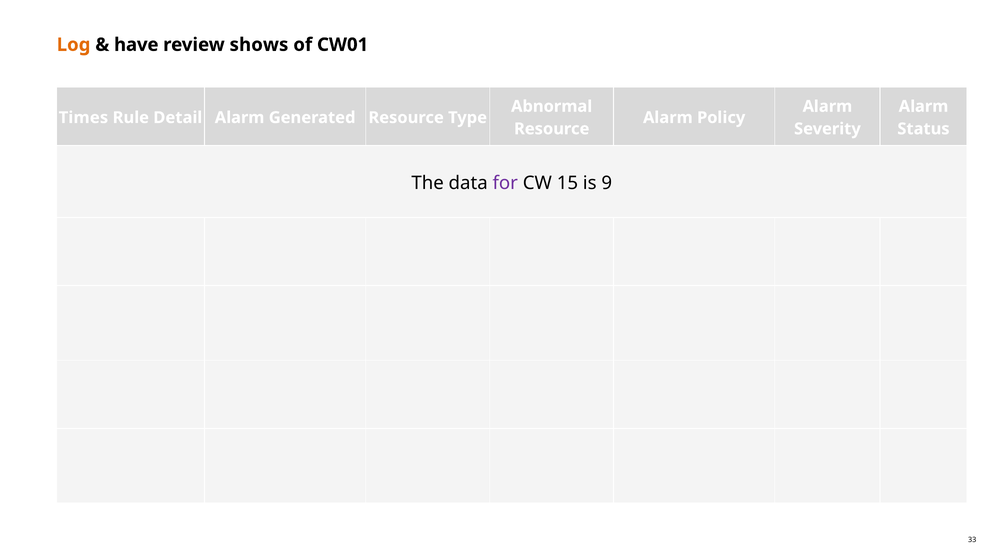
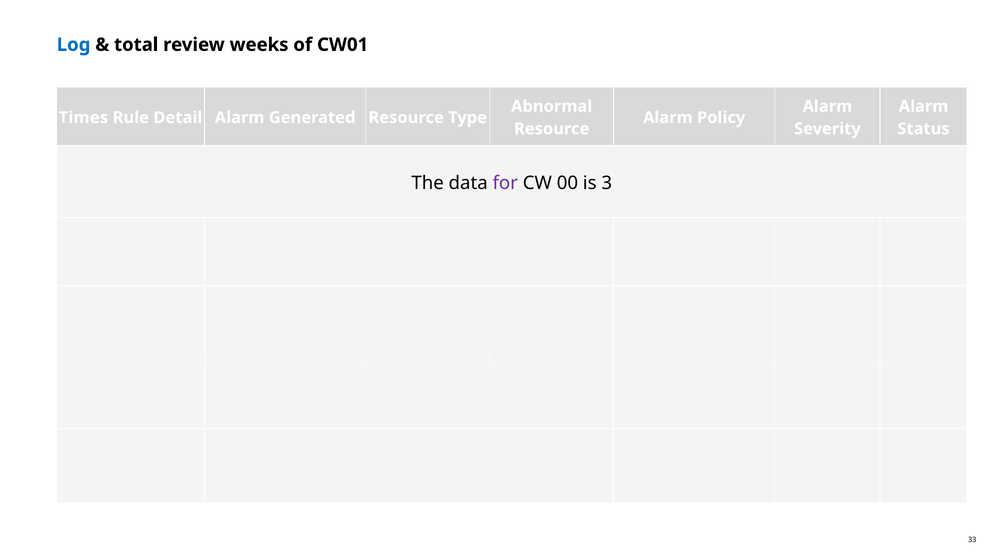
Log colour: orange -> blue
have: have -> total
shows: shows -> weeks
15: 15 -> 00
9: 9 -> 3
